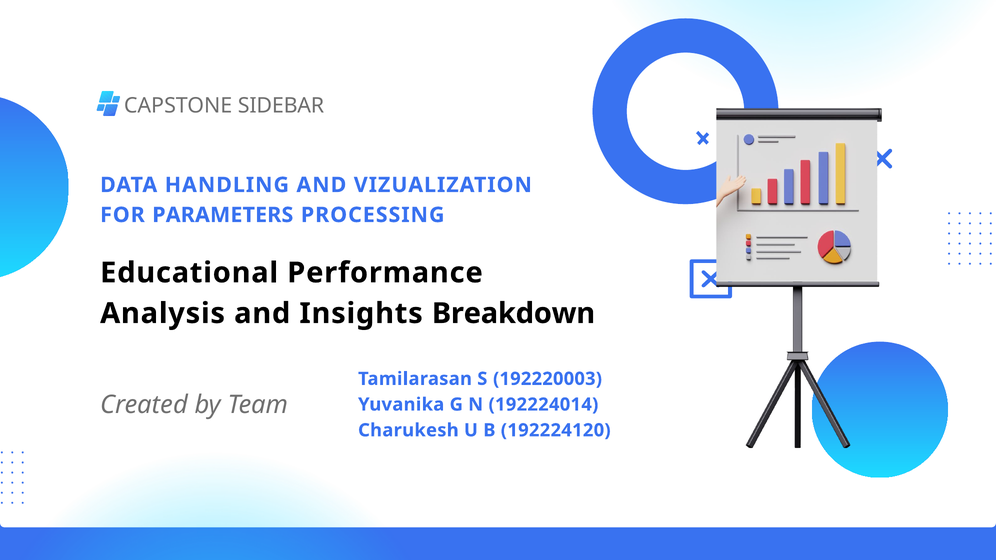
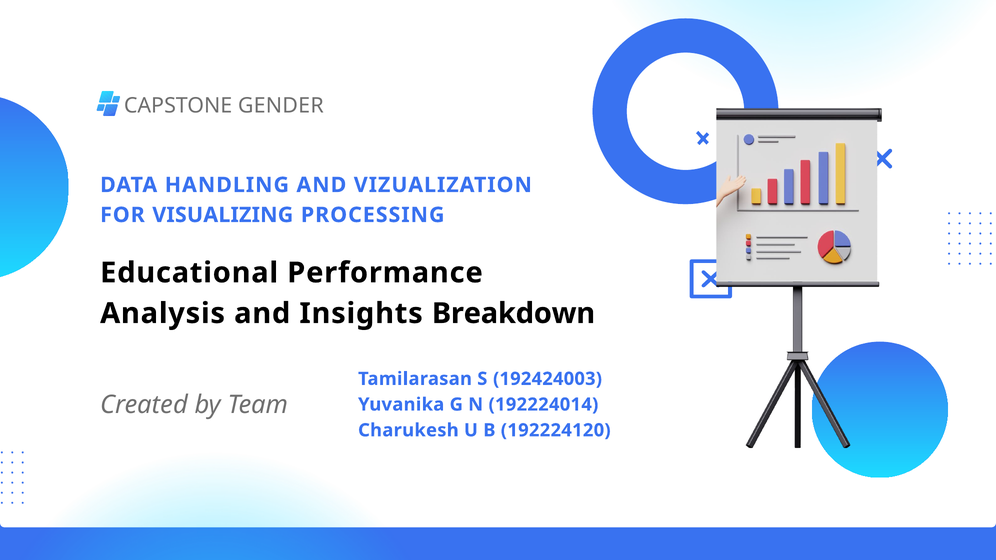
SIDEBAR: SIDEBAR -> GENDER
PARAMETERS: PARAMETERS -> VISUALIZING
192220003: 192220003 -> 192424003
